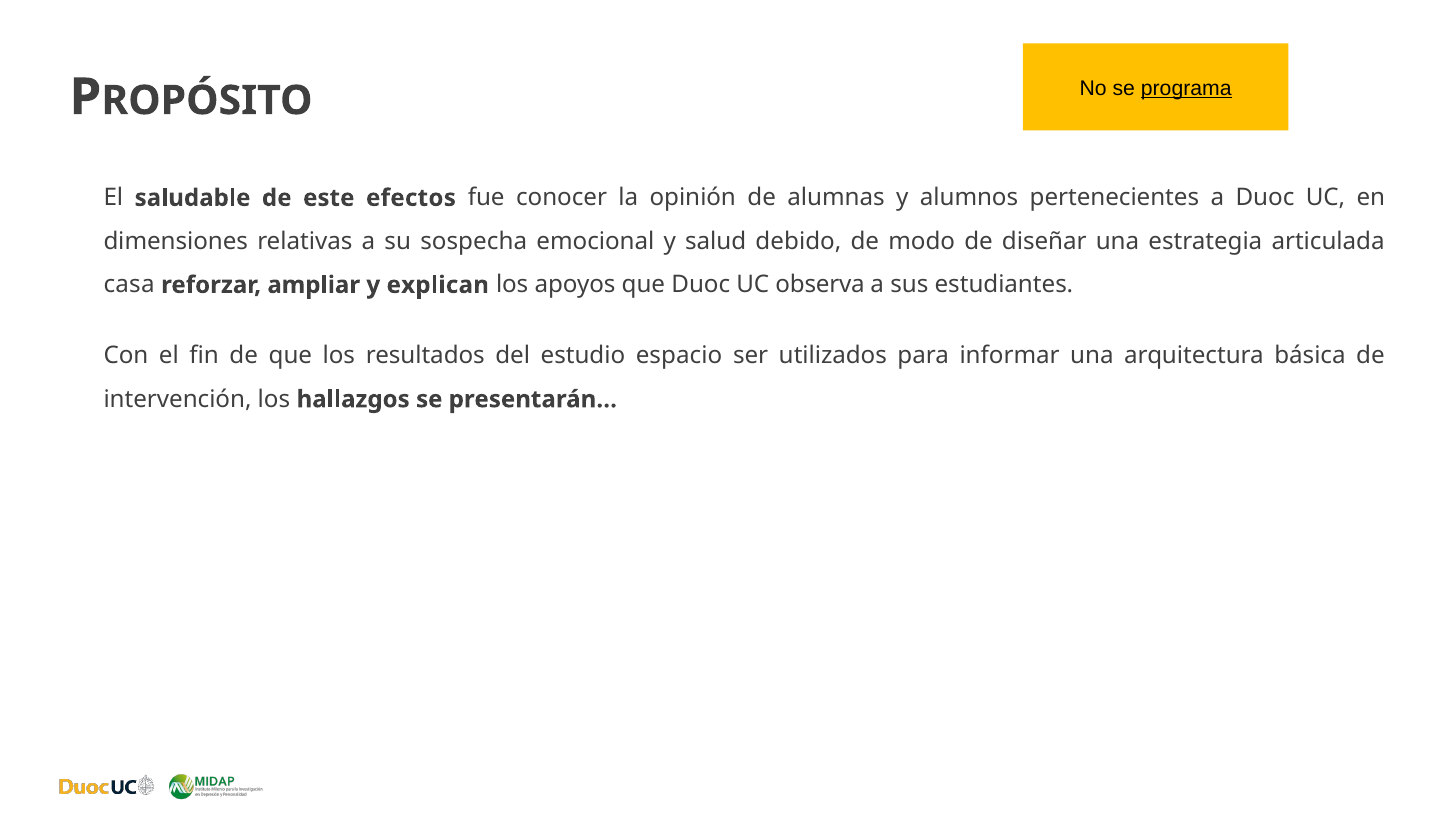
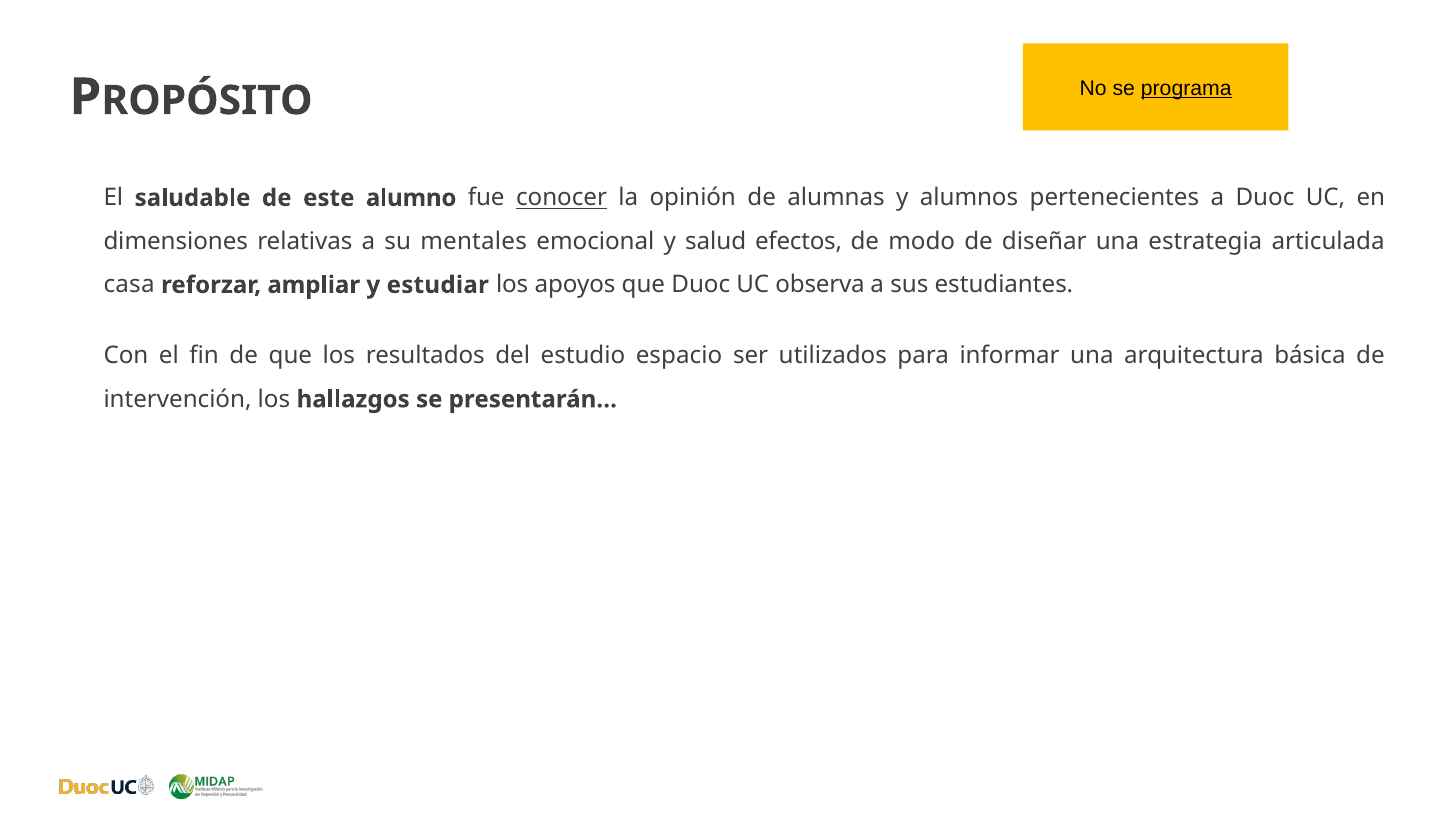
efectos: efectos -> alumno
conocer underline: none -> present
sospecha: sospecha -> mentales
debido: debido -> efectos
explican: explican -> estudiar
